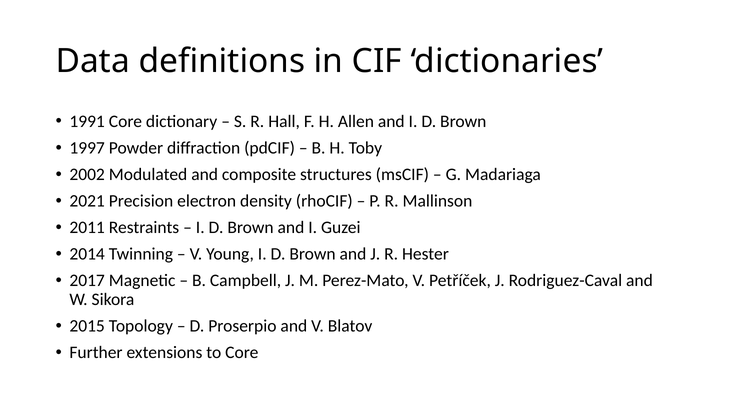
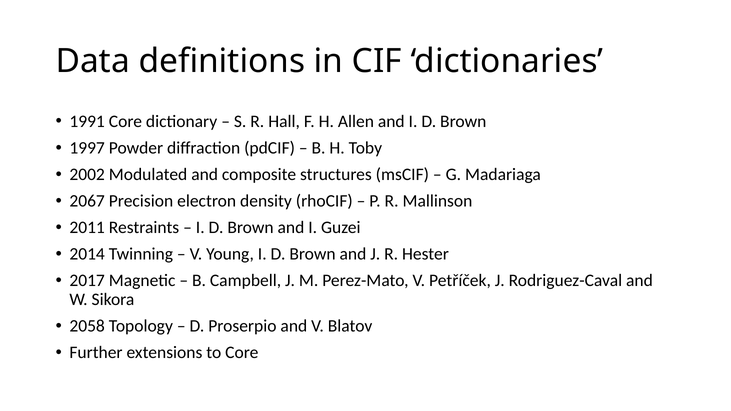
2021: 2021 -> 2067
2015: 2015 -> 2058
